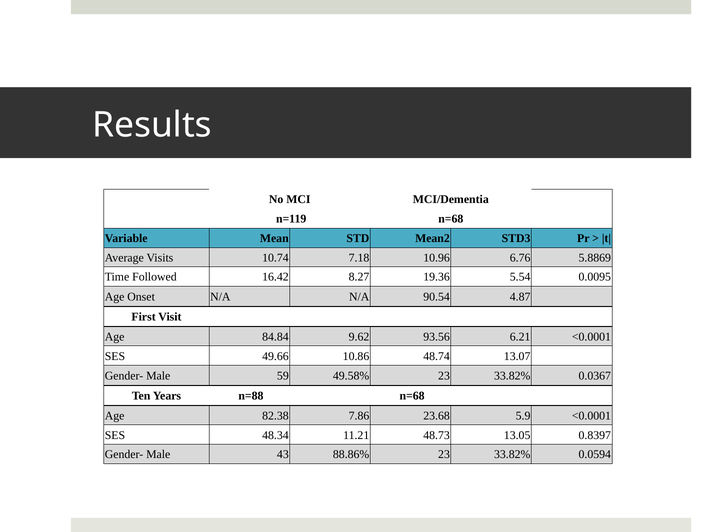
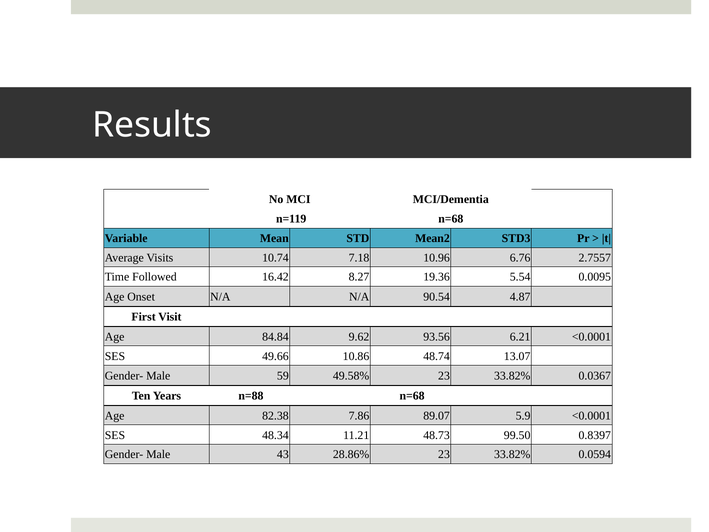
5.8869: 5.8869 -> 2.7557
23.68: 23.68 -> 89.07
13.05: 13.05 -> 99.50
88.86%: 88.86% -> 28.86%
